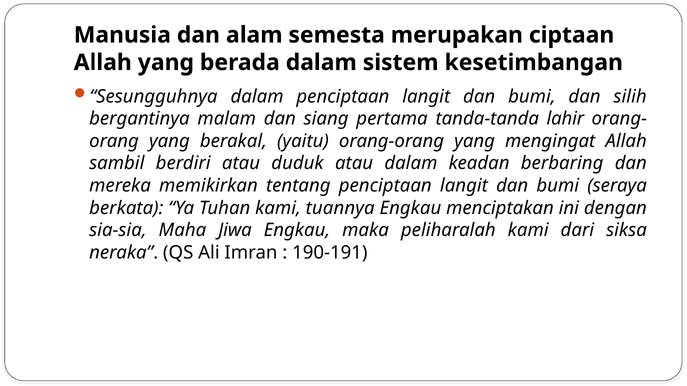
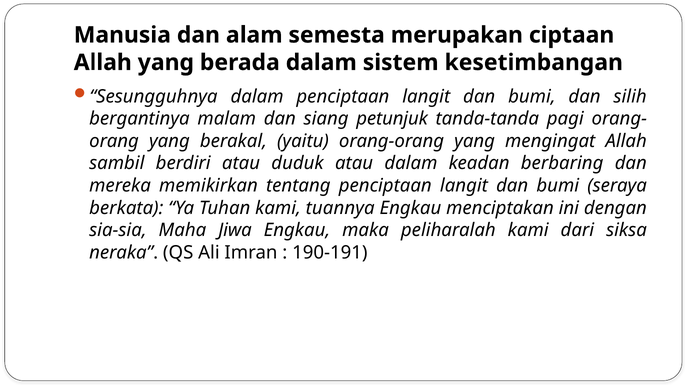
pertama: pertama -> petunjuk
lahir: lahir -> pagi
